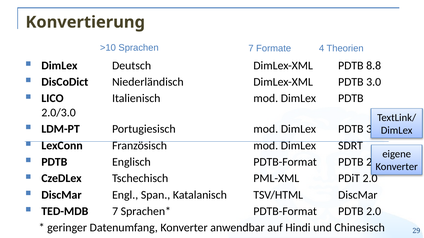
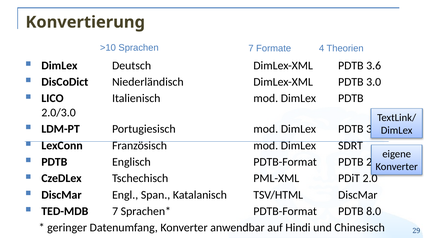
8.8: 8.8 -> 3.6
2.0 at (374, 212): 2.0 -> 8.0
